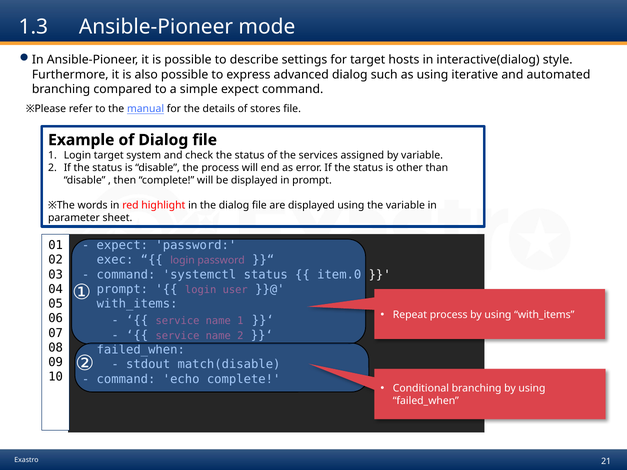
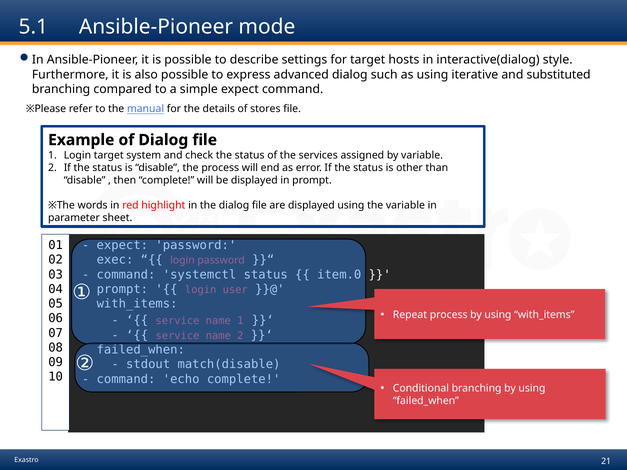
1.3: 1.3 -> 5.1
automated: automated -> substituted
